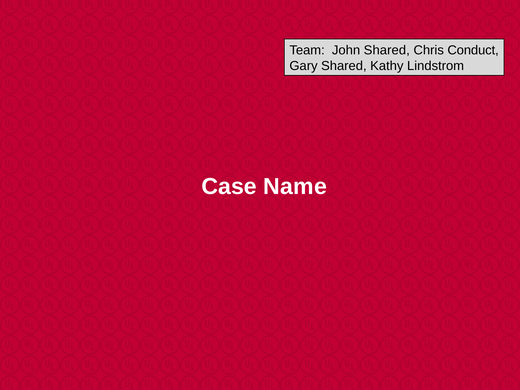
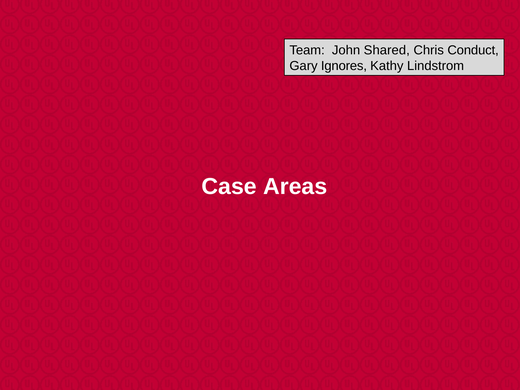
Gary Shared: Shared -> Ignores
Name: Name -> Areas
